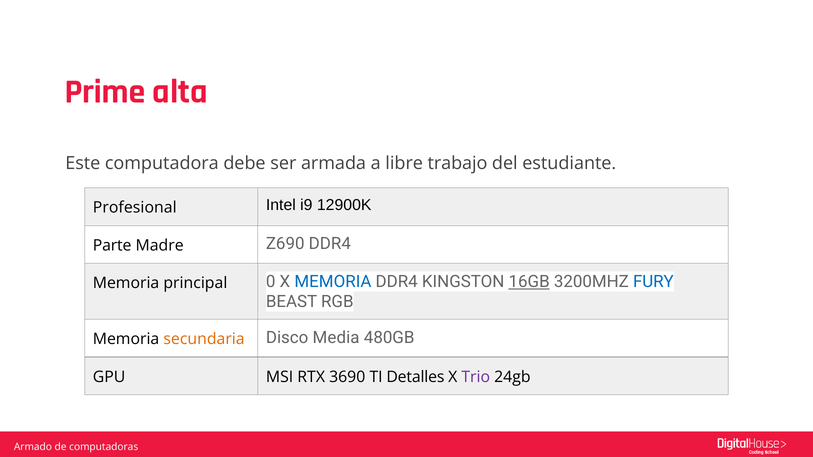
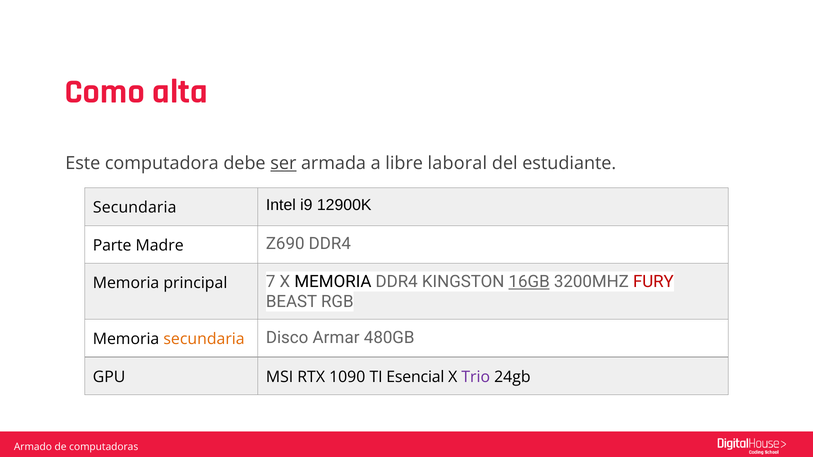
Prime: Prime -> Como
ser underline: none -> present
trabajo: trabajo -> laboral
Profesional at (135, 208): Profesional -> Secundaria
0: 0 -> 7
MEMORIA at (333, 282) colour: blue -> black
FURY colour: blue -> red
Media: Media -> Armar
3690: 3690 -> 1090
Detalles: Detalles -> Esencial
